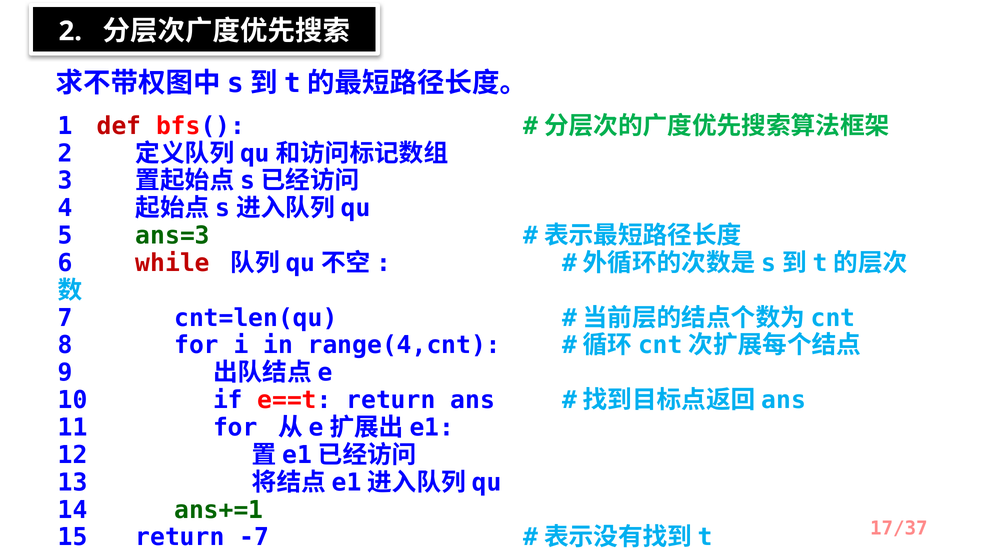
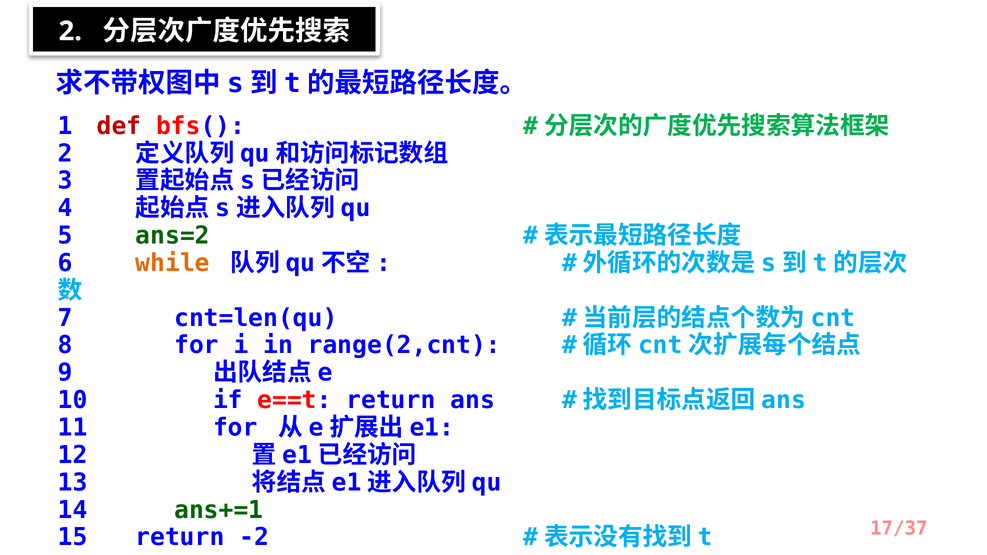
ans=3: ans=3 -> ans=2
while colour: red -> orange
range(4,cnt: range(4,cnt -> range(2,cnt
-7: -7 -> -2
